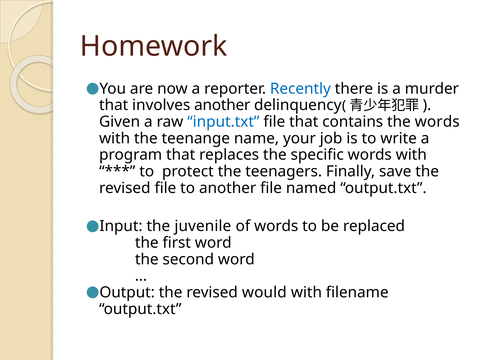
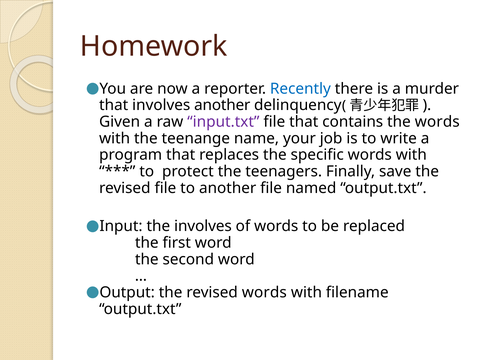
input.txt colour: blue -> purple
the juvenile: juvenile -> involves
revised would: would -> words
